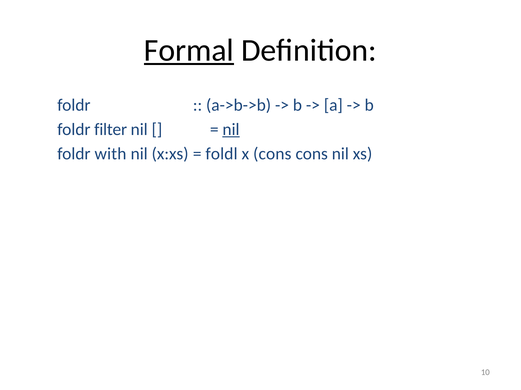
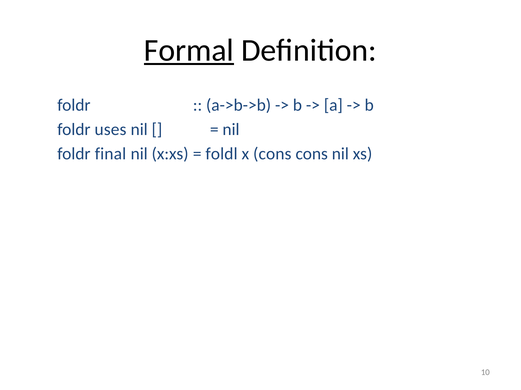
filter: filter -> uses
nil at (231, 130) underline: present -> none
with: with -> final
